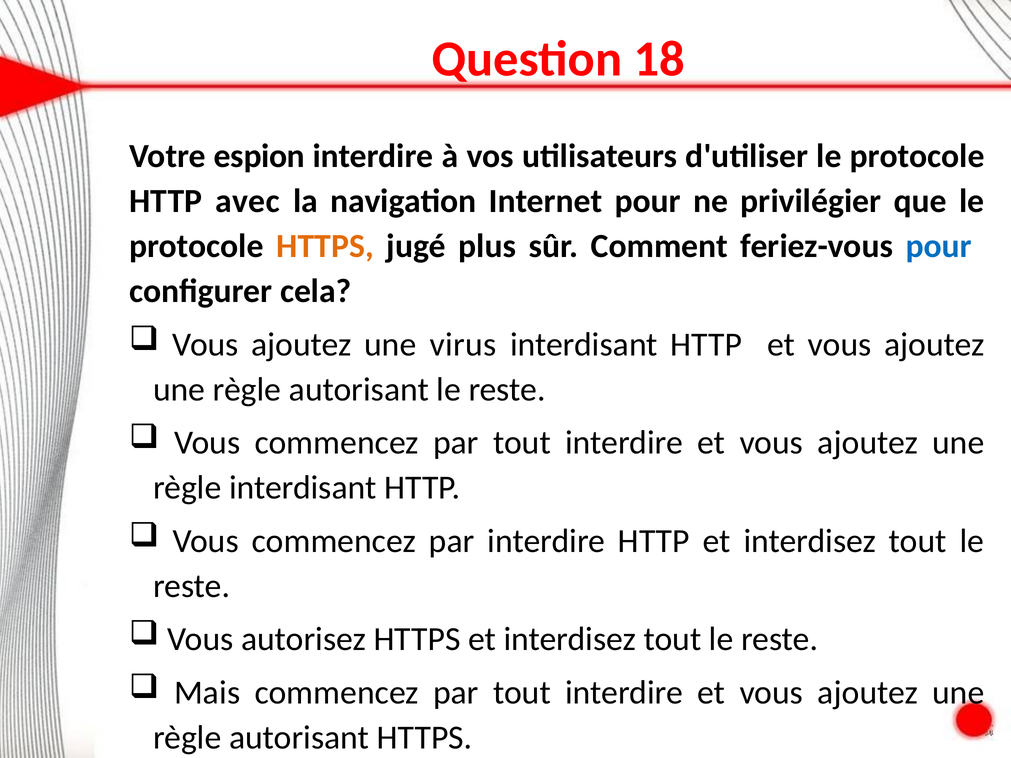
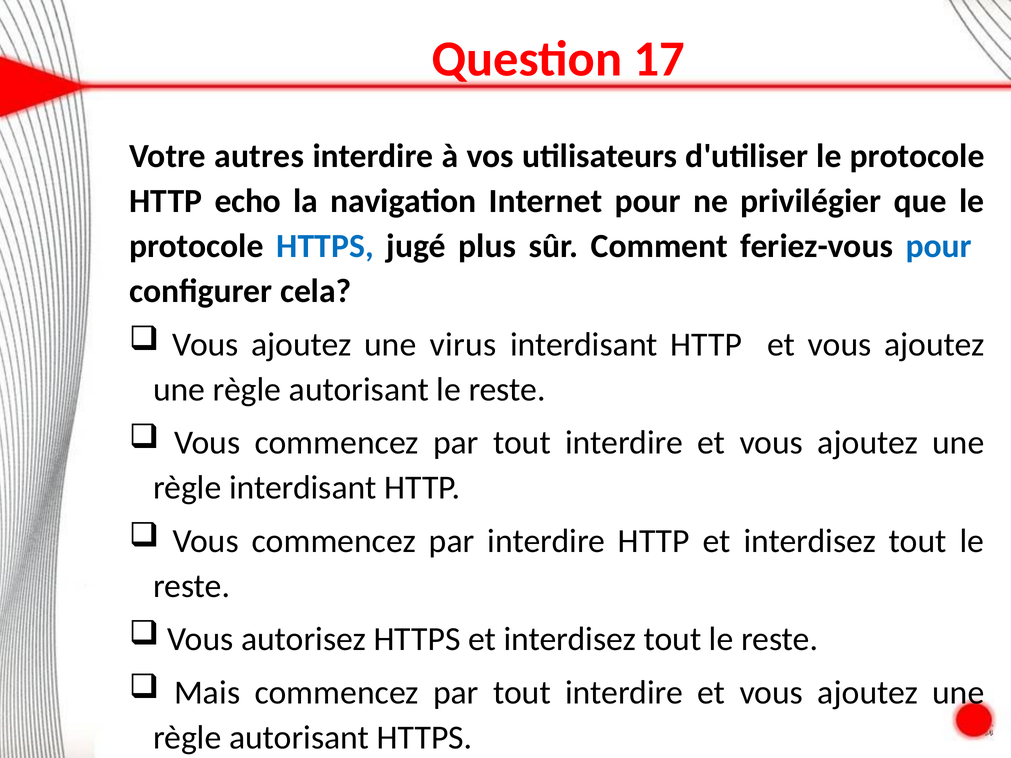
18: 18 -> 17
espion: espion -> autres
avec: avec -> echo
HTTPS at (325, 246) colour: orange -> blue
